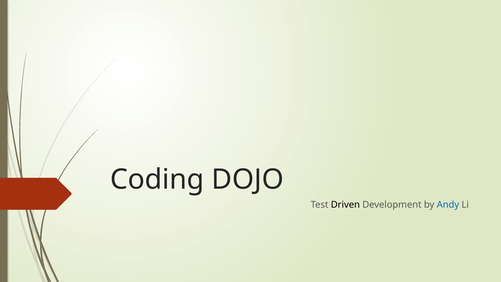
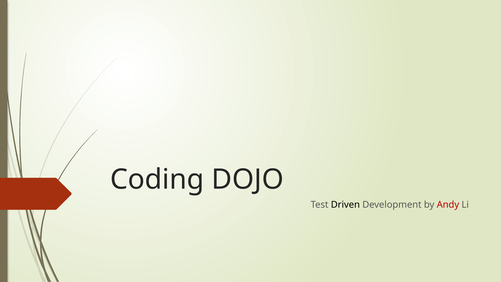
Andy colour: blue -> red
